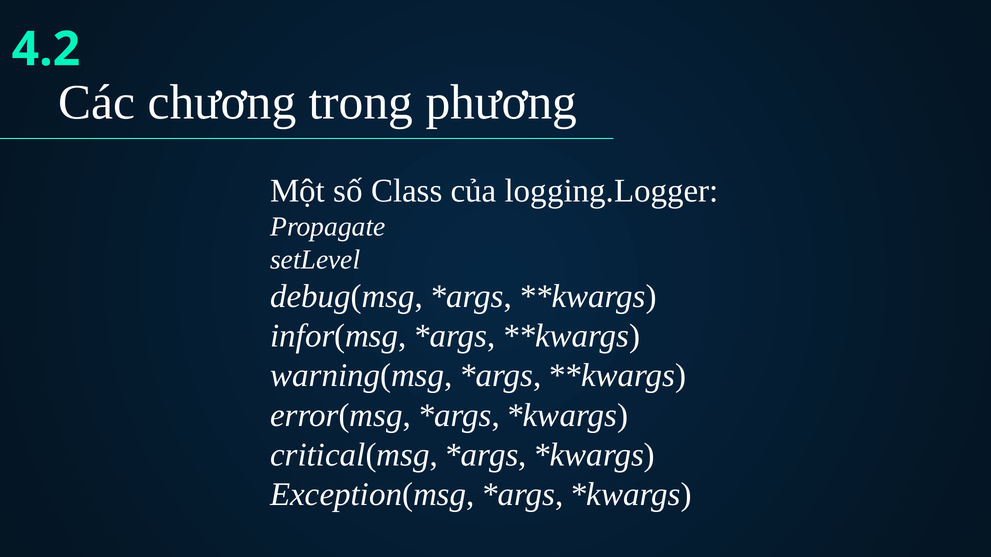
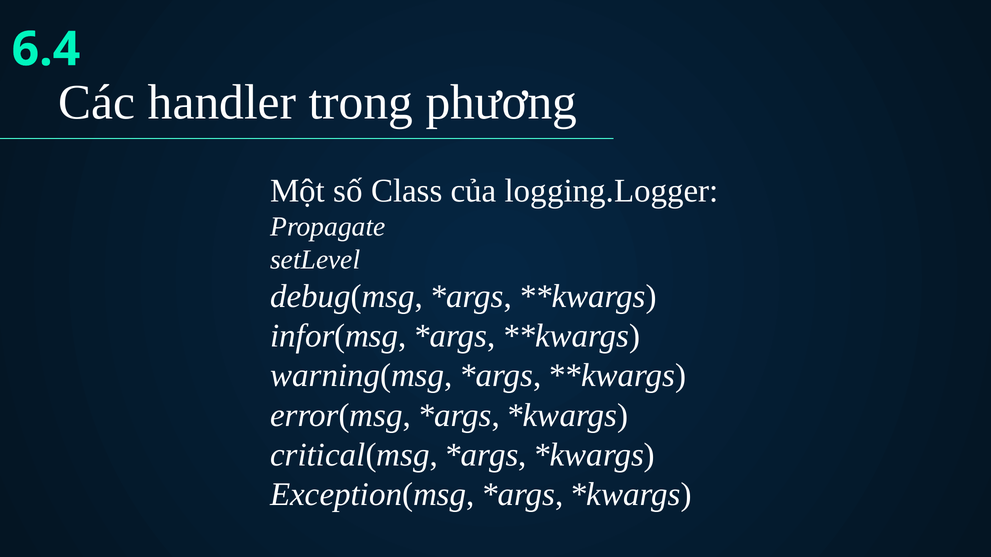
4.2: 4.2 -> 6.4
chương: chương -> handler
